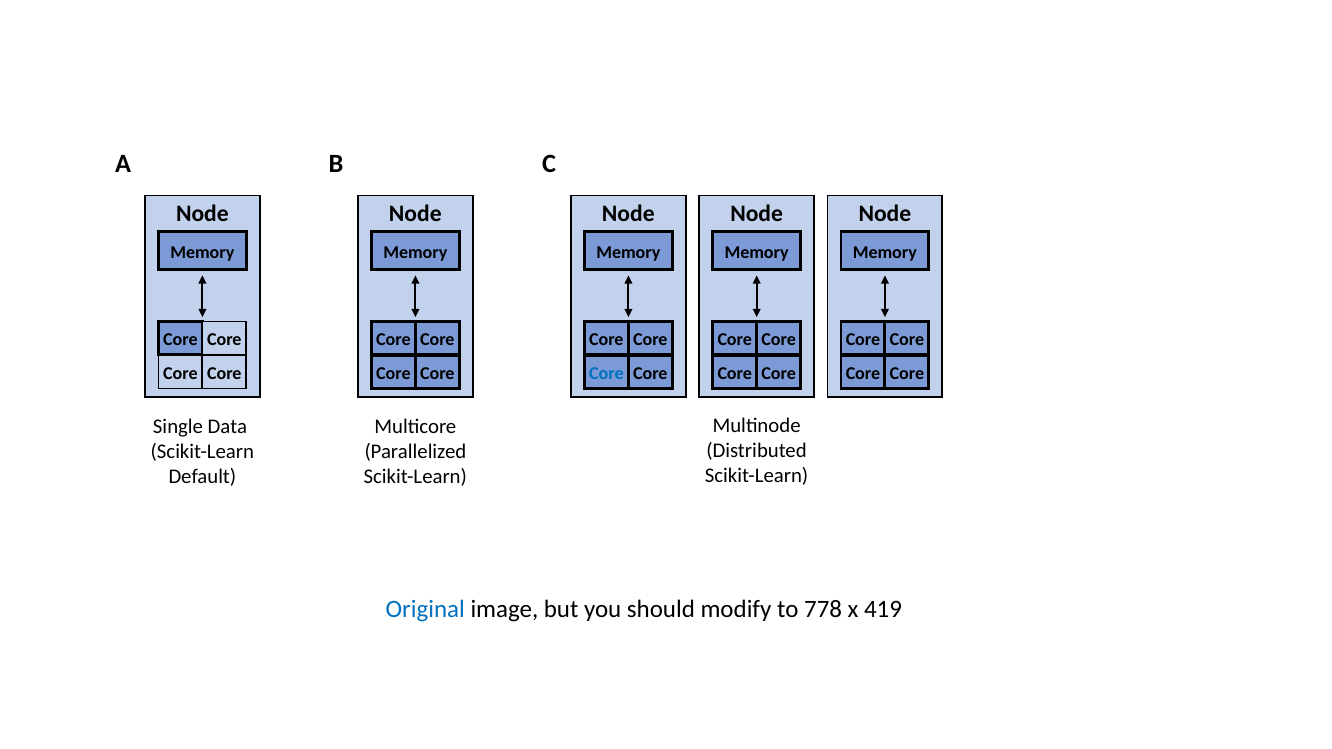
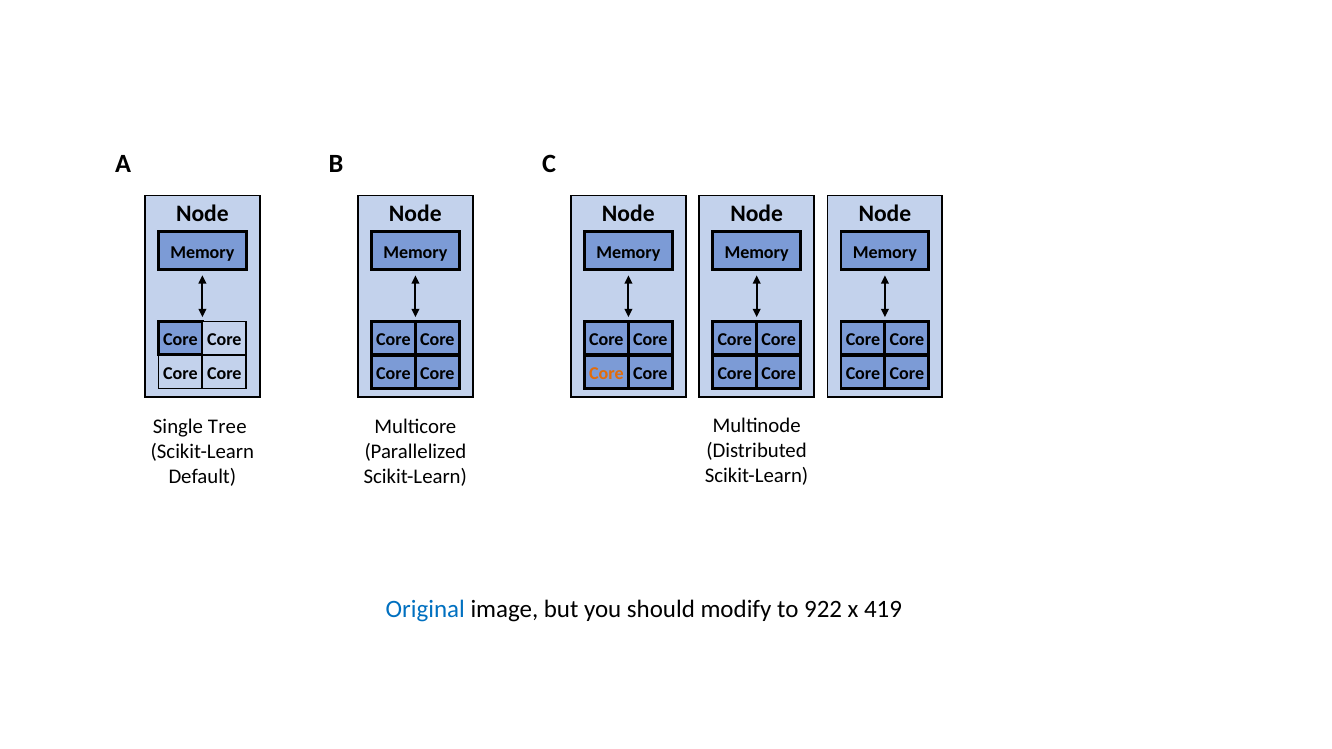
Core at (606, 373) colour: blue -> orange
Data: Data -> Tree
778: 778 -> 922
